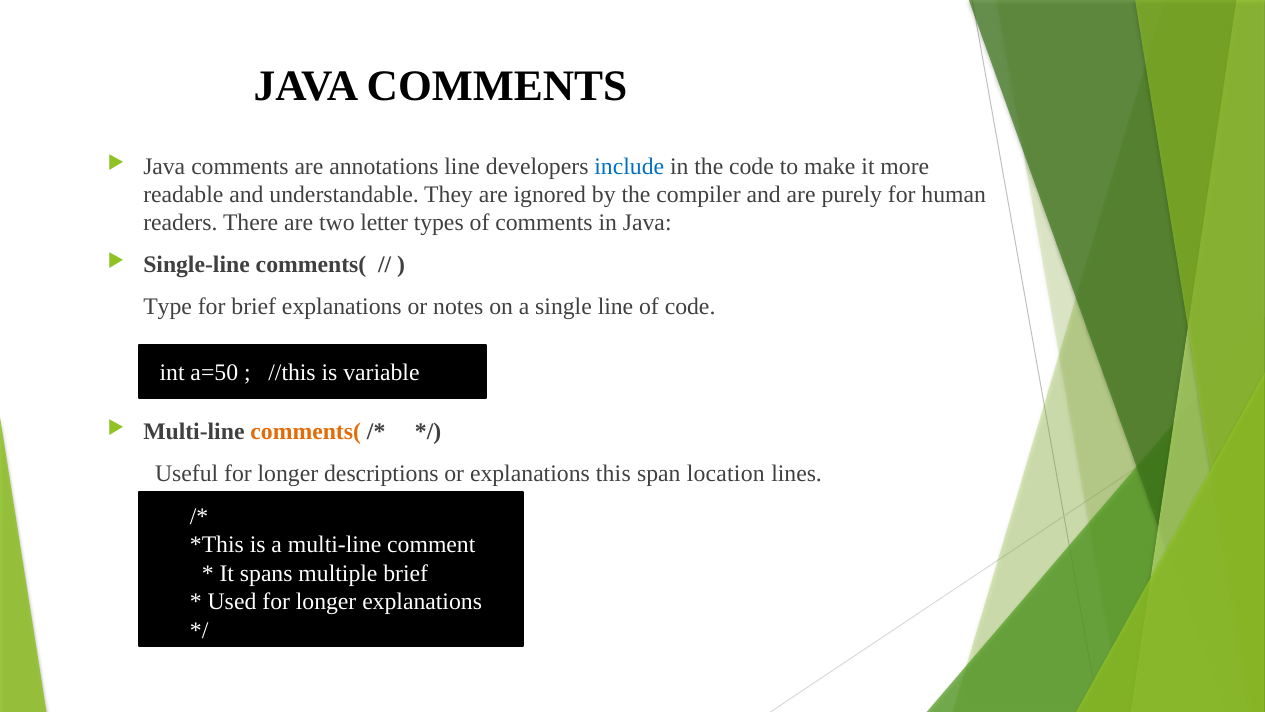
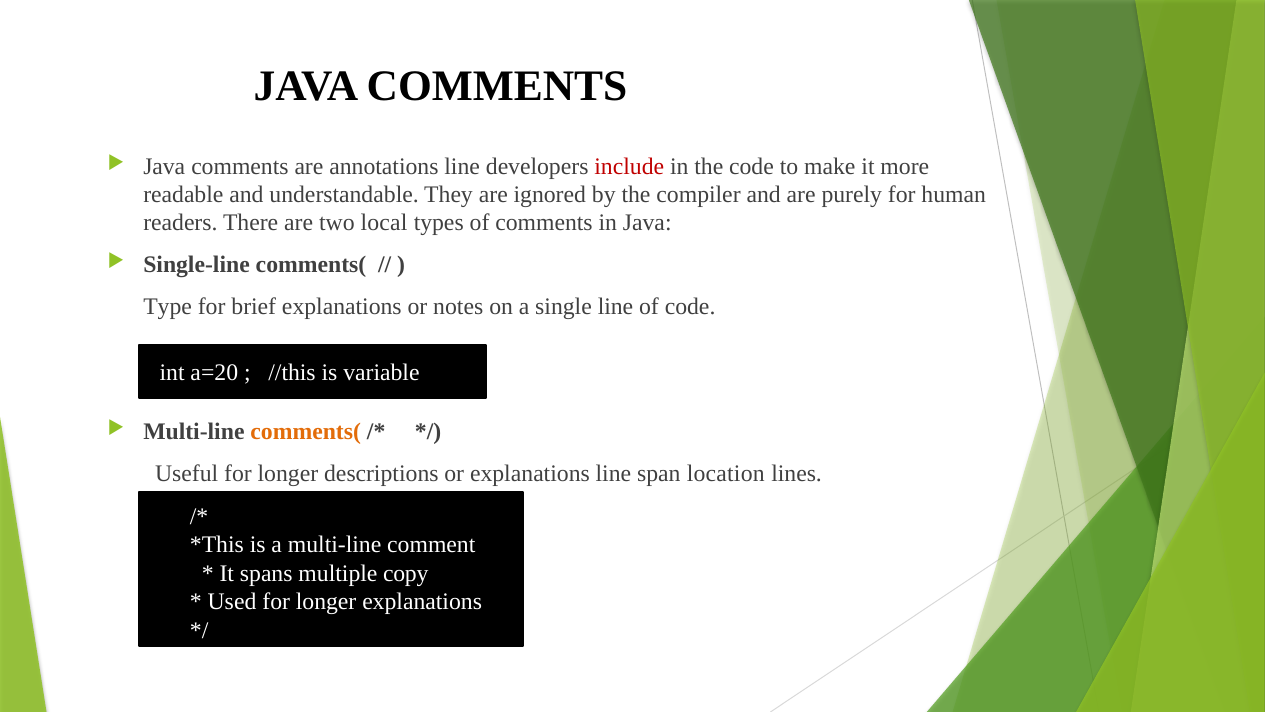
include colour: blue -> red
letter: letter -> local
a=50: a=50 -> a=20
explanations this: this -> line
multiple brief: brief -> copy
